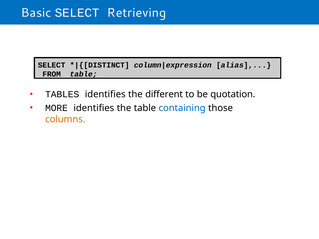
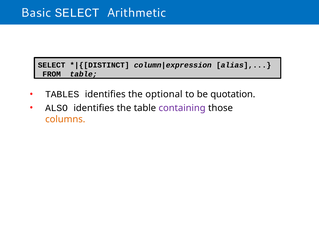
Retrieving: Retrieving -> Arithmetic
different: different -> optional
MORE: MORE -> ALSO
containing colour: blue -> purple
